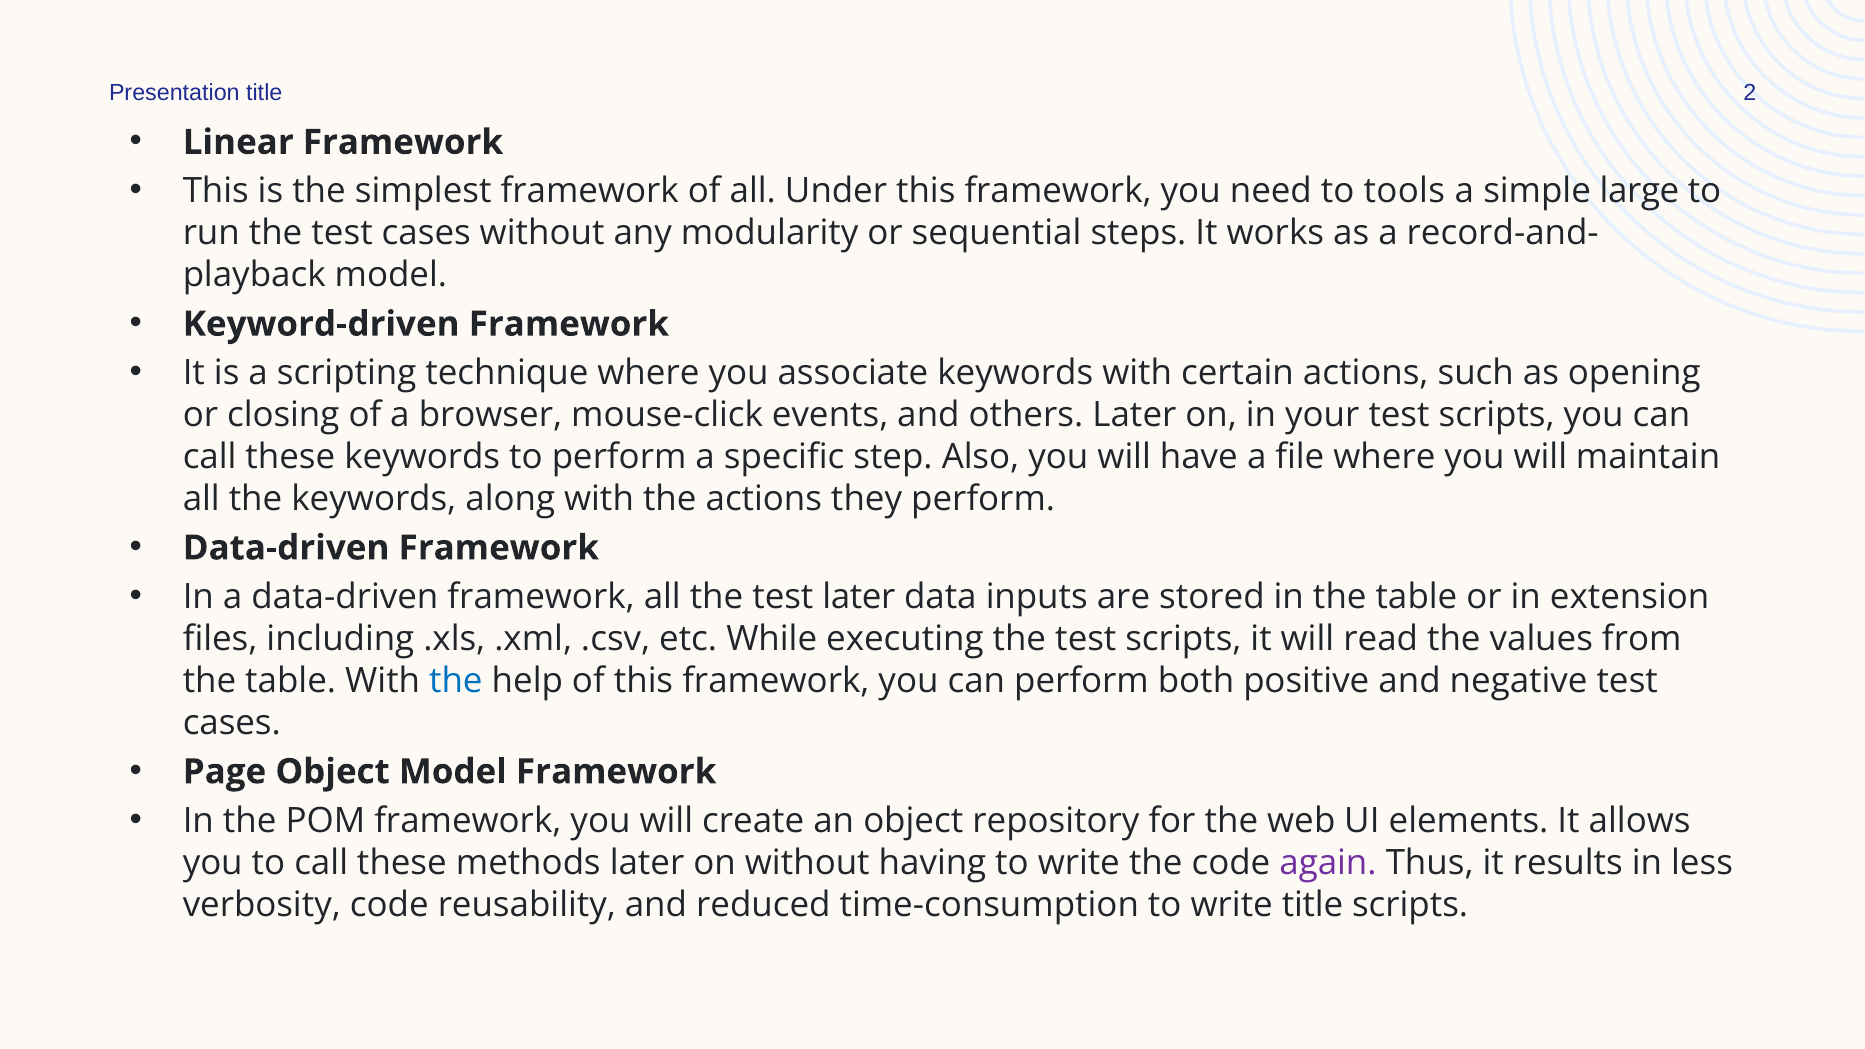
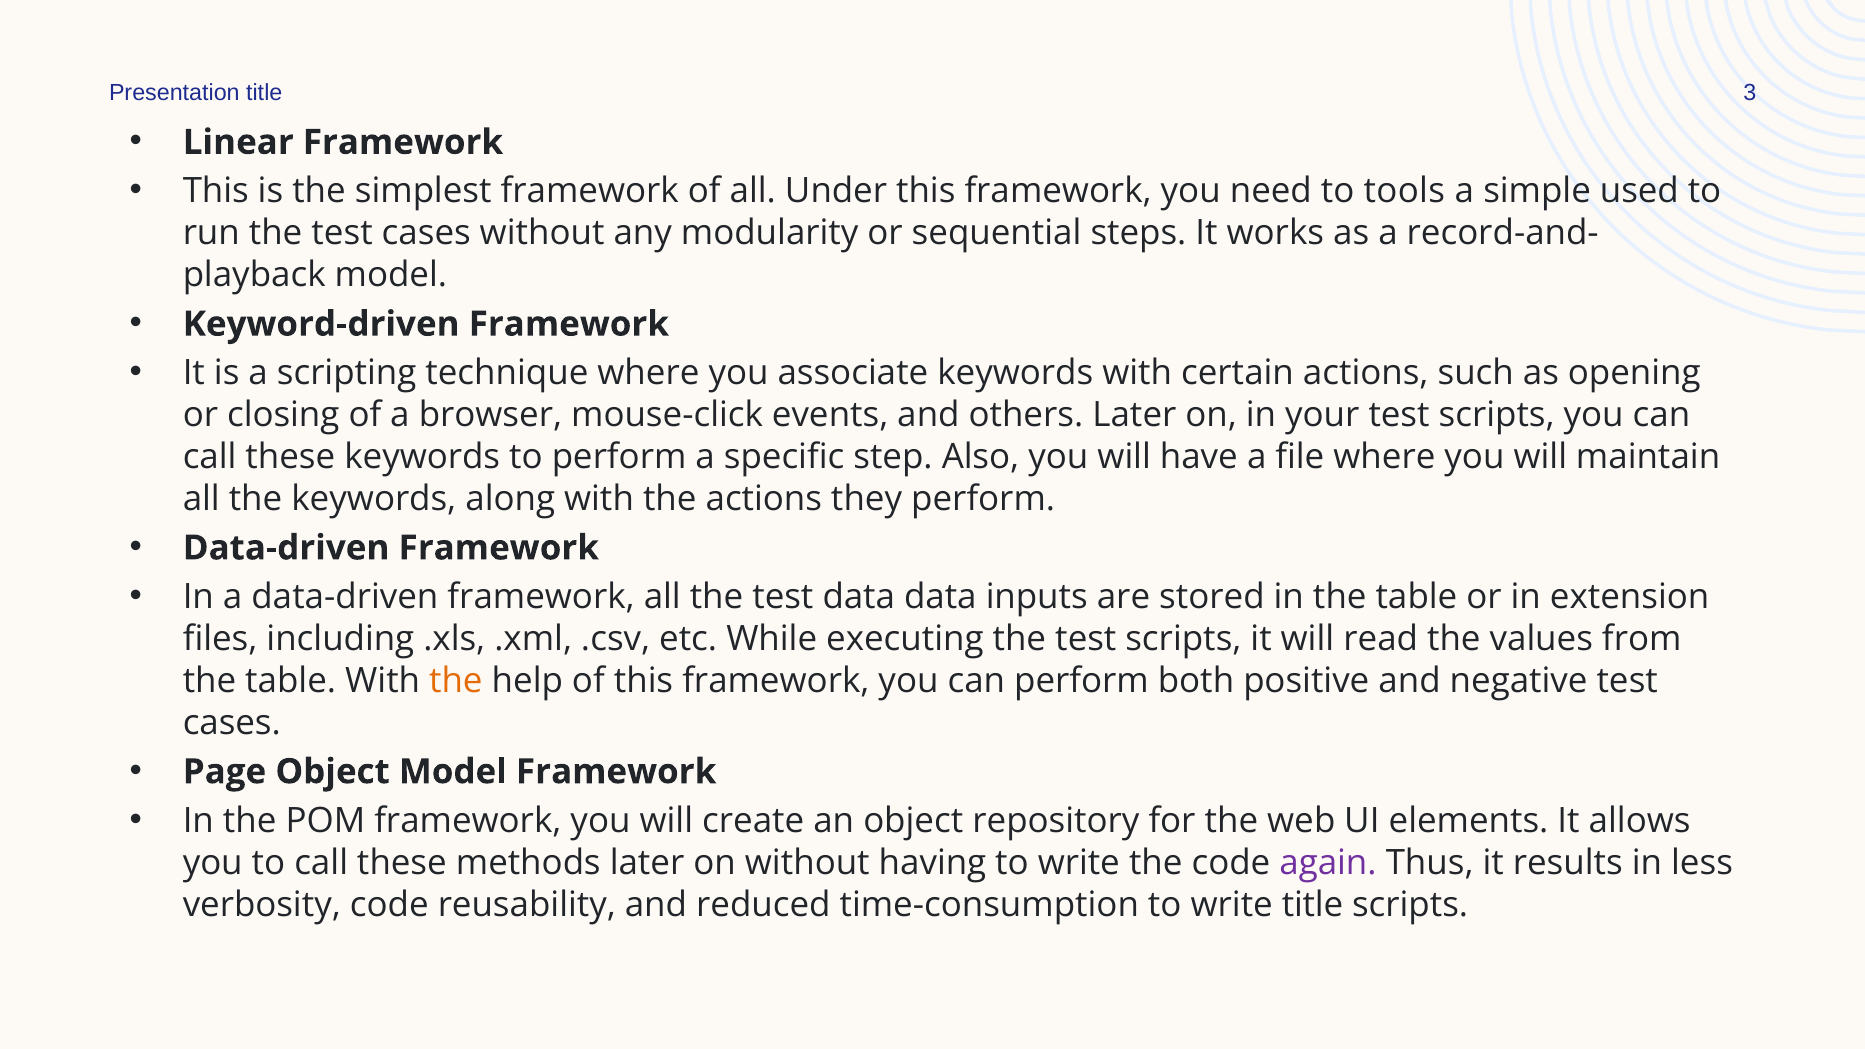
2: 2 -> 3
large: large -> used
test later: later -> data
the at (456, 681) colour: blue -> orange
